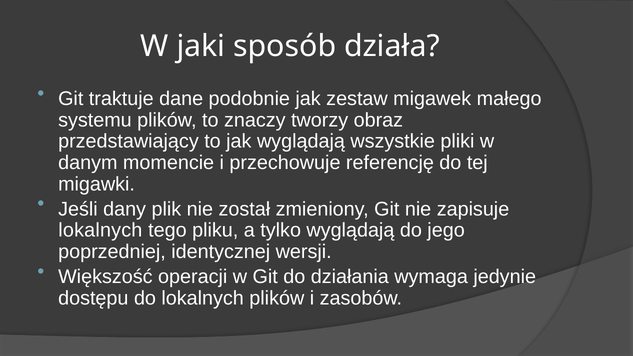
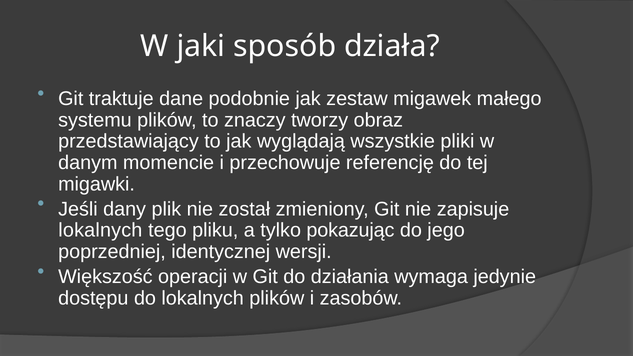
tylko wyglądają: wyglądają -> pokazując
